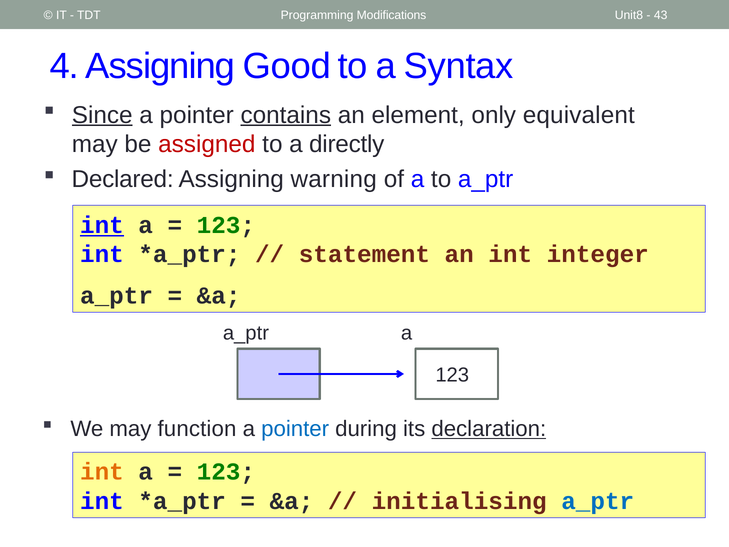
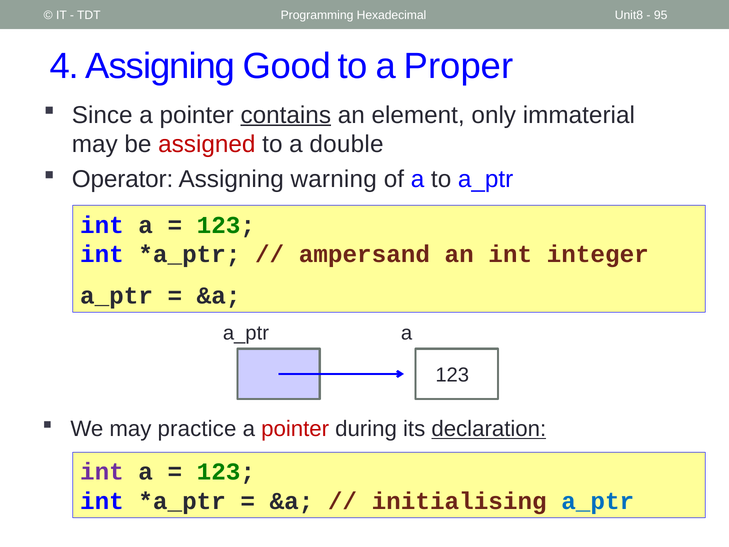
Modifications: Modifications -> Hexadecimal
43: 43 -> 95
Syntax: Syntax -> Proper
Since underline: present -> none
equivalent: equivalent -> immaterial
directly: directly -> double
Declared: Declared -> Operator
int at (102, 225) underline: present -> none
statement: statement -> ampersand
function: function -> practice
pointer at (295, 429) colour: blue -> red
int at (102, 472) colour: orange -> purple
